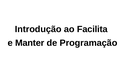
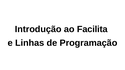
Manter: Manter -> Linhas
